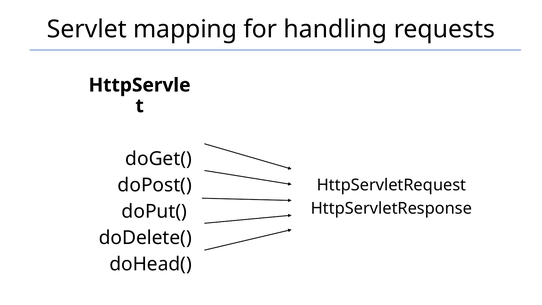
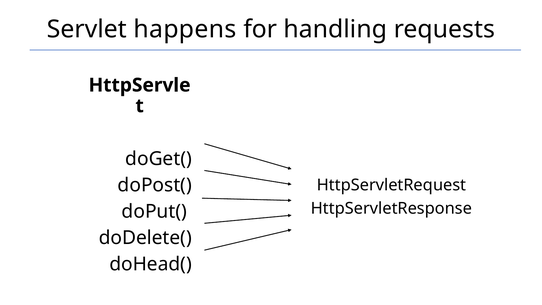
mapping: mapping -> happens
